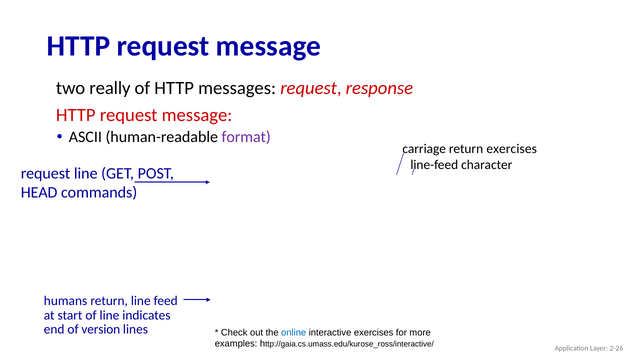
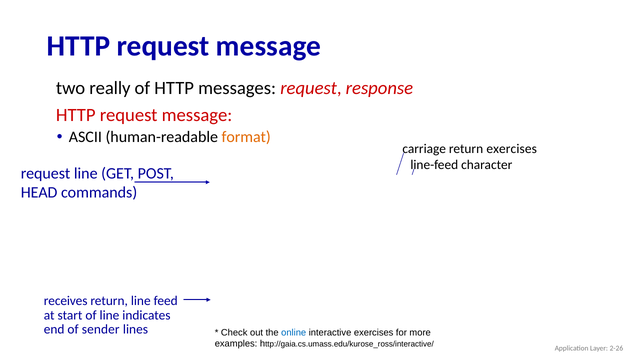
format colour: purple -> orange
humans: humans -> receives
version: version -> sender
